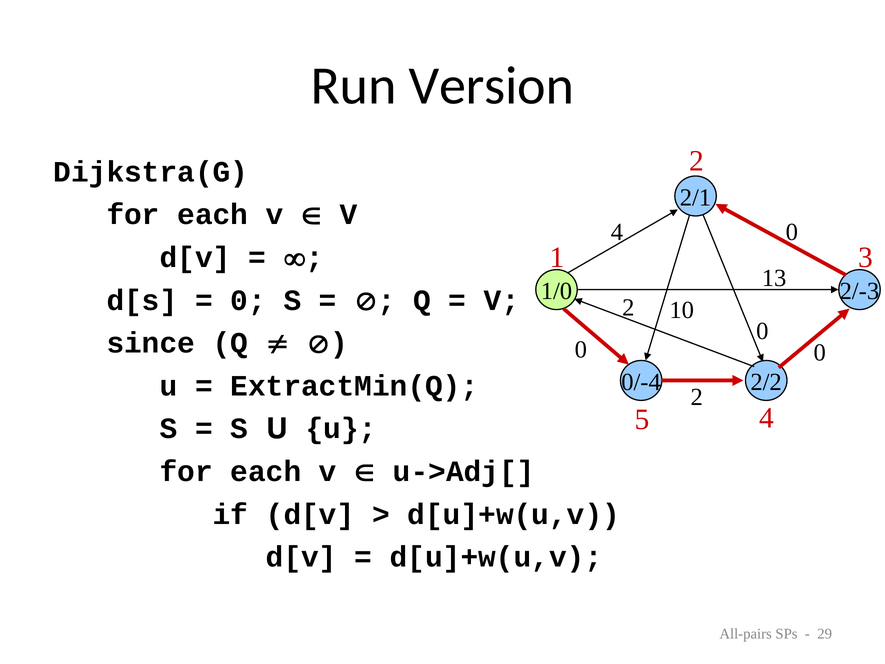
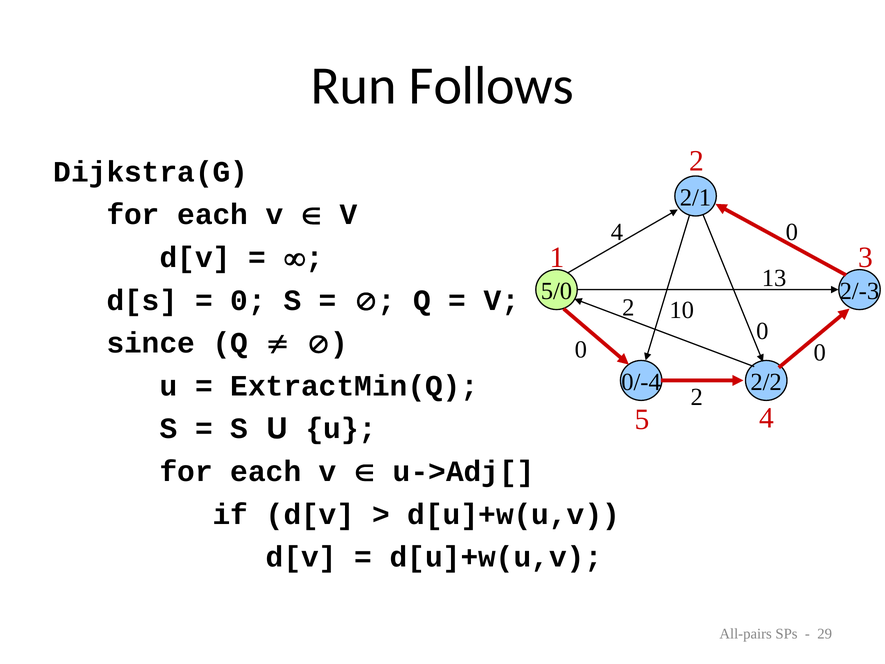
Version: Version -> Follows
1/0: 1/0 -> 5/0
